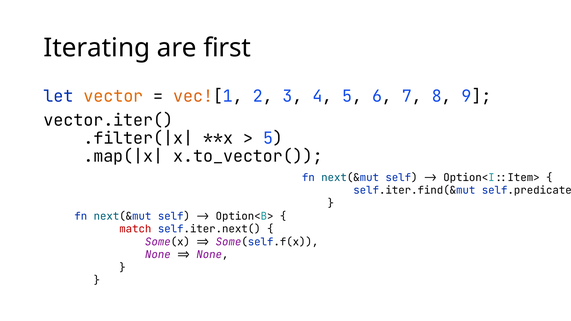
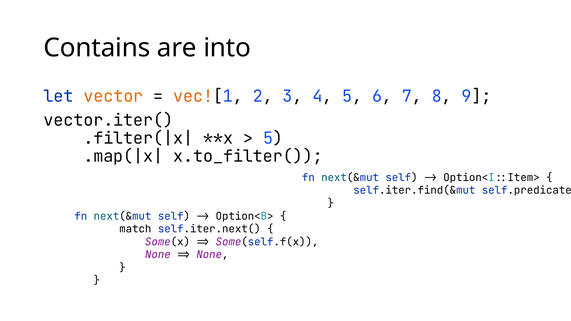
Iterating: Iterating -> Contains
first: first -> into
x.to_vector(: x.to_vector( -> x.to_filter(
match colour: red -> black
